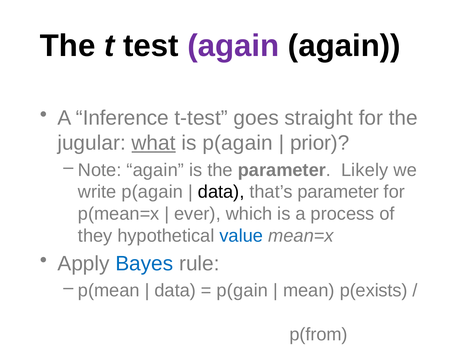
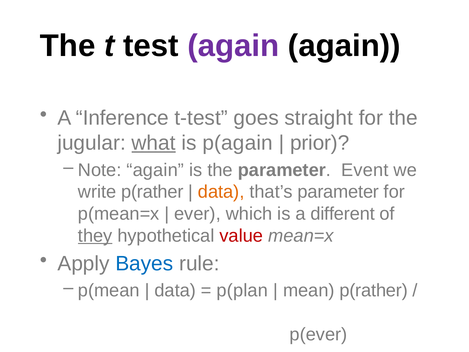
Likely: Likely -> Event
write p(again: p(again -> p(rather
data at (221, 192) colour: black -> orange
process: process -> different
they underline: none -> present
value colour: blue -> red
p(gain: p(gain -> p(plan
mean p(exists: p(exists -> p(rather
p(from: p(from -> p(ever
